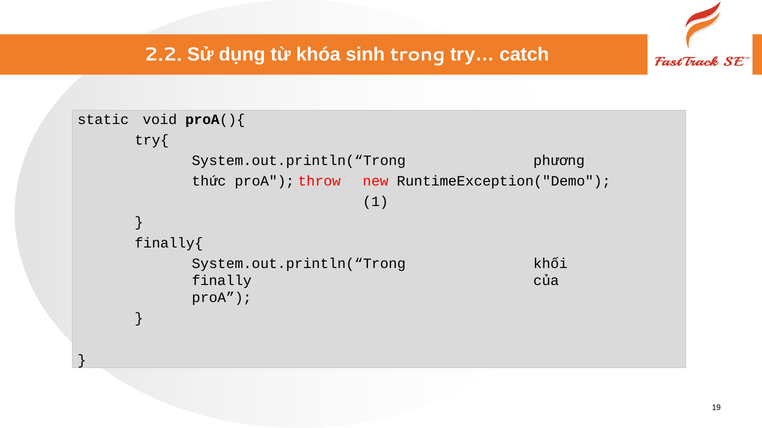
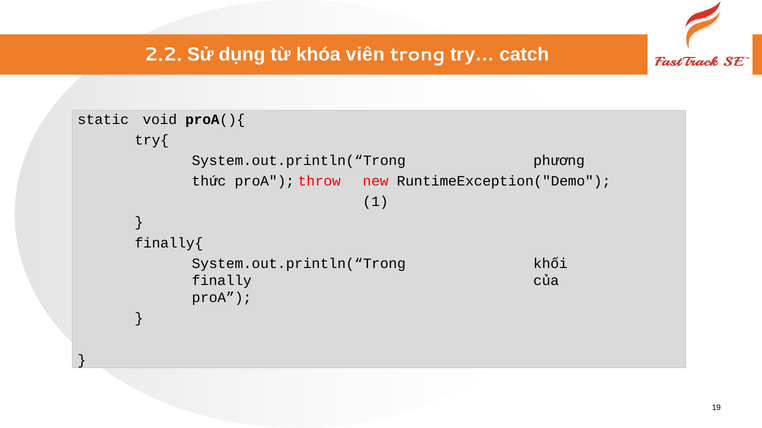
sinh: sinh -> viên
